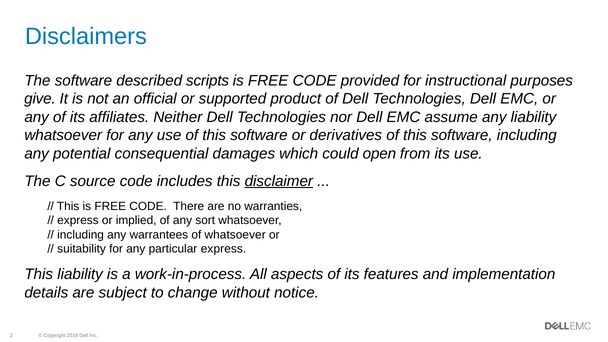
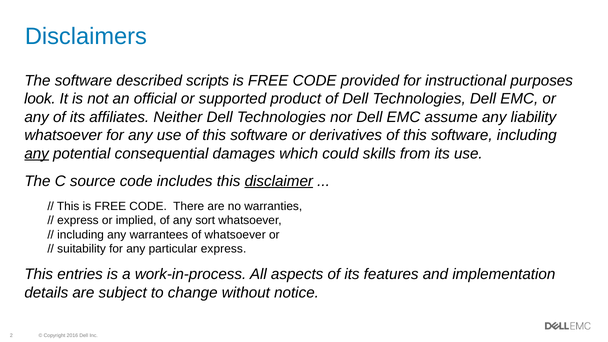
give: give -> look
any at (37, 154) underline: none -> present
open: open -> skills
This liability: liability -> entries
